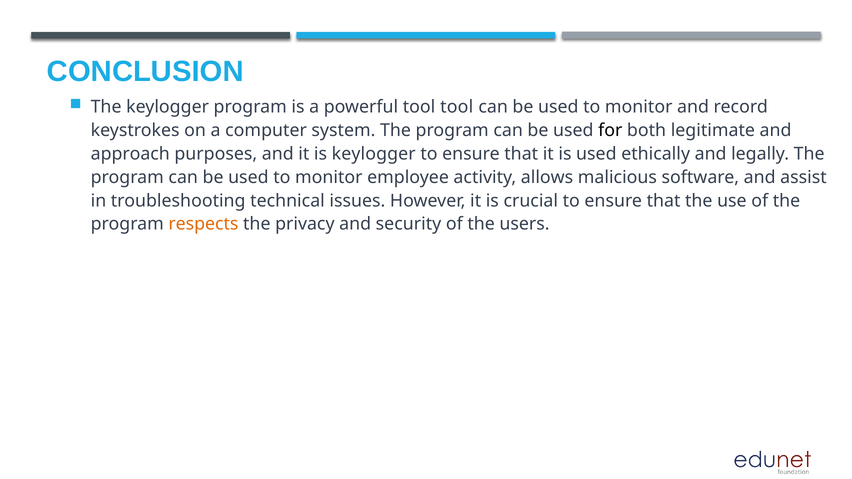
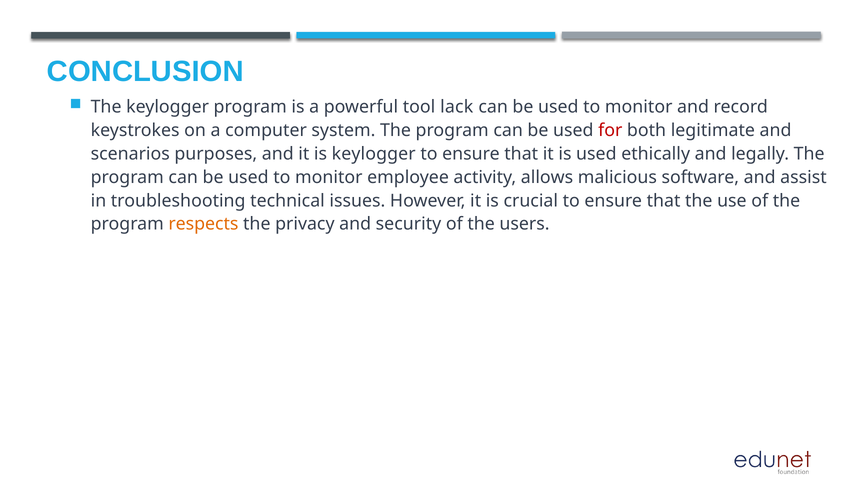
tool tool: tool -> lack
for colour: black -> red
approach: approach -> scenarios
